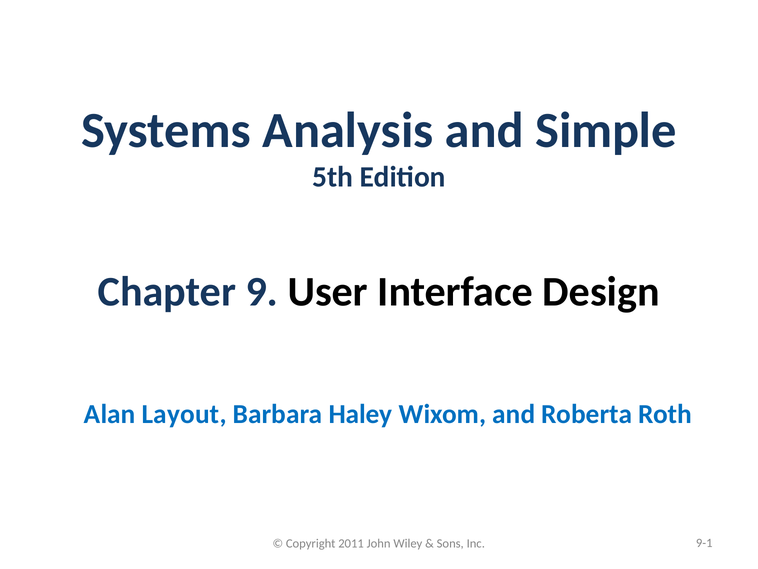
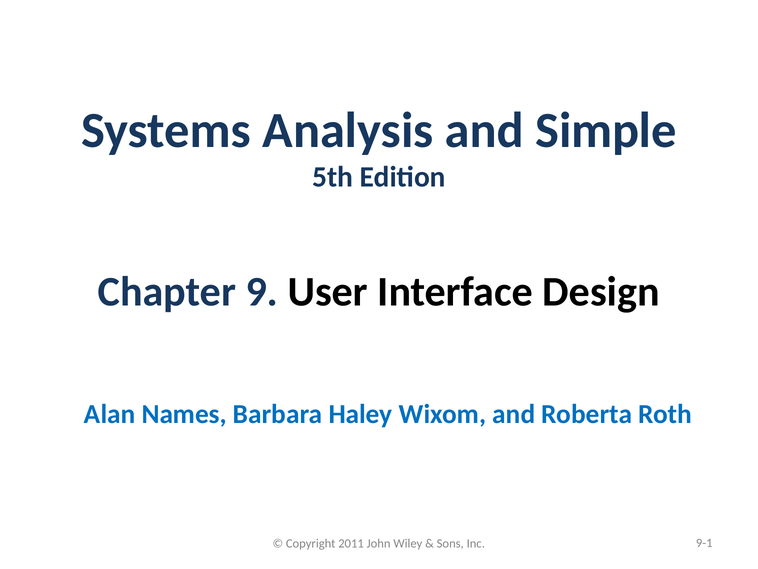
Layout: Layout -> Names
